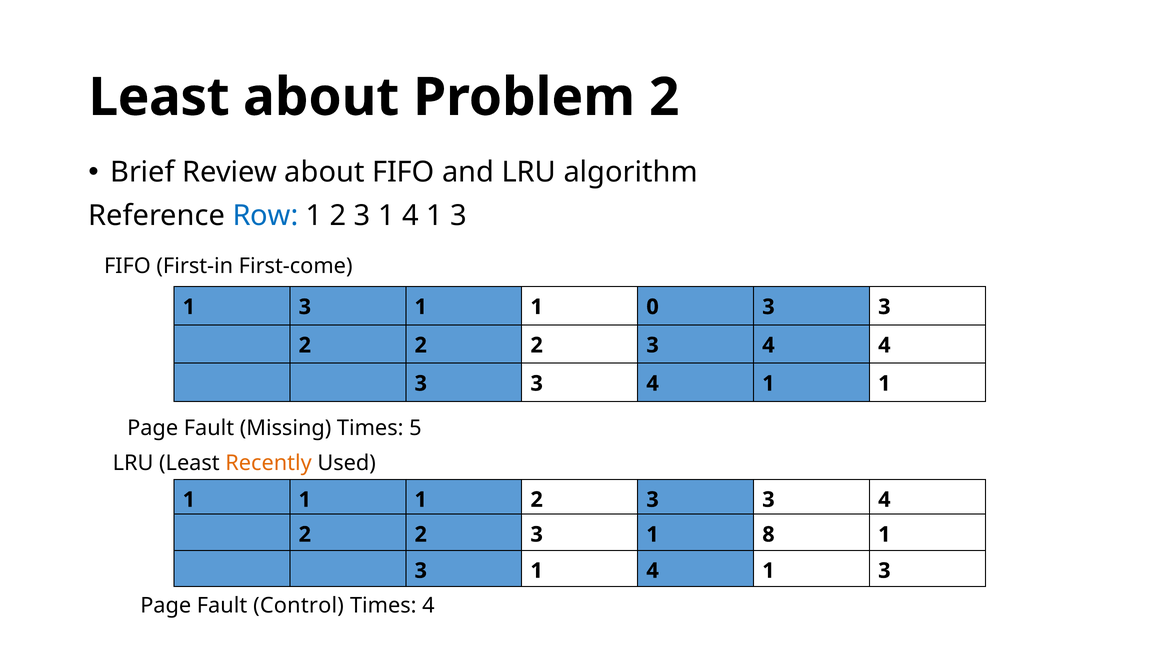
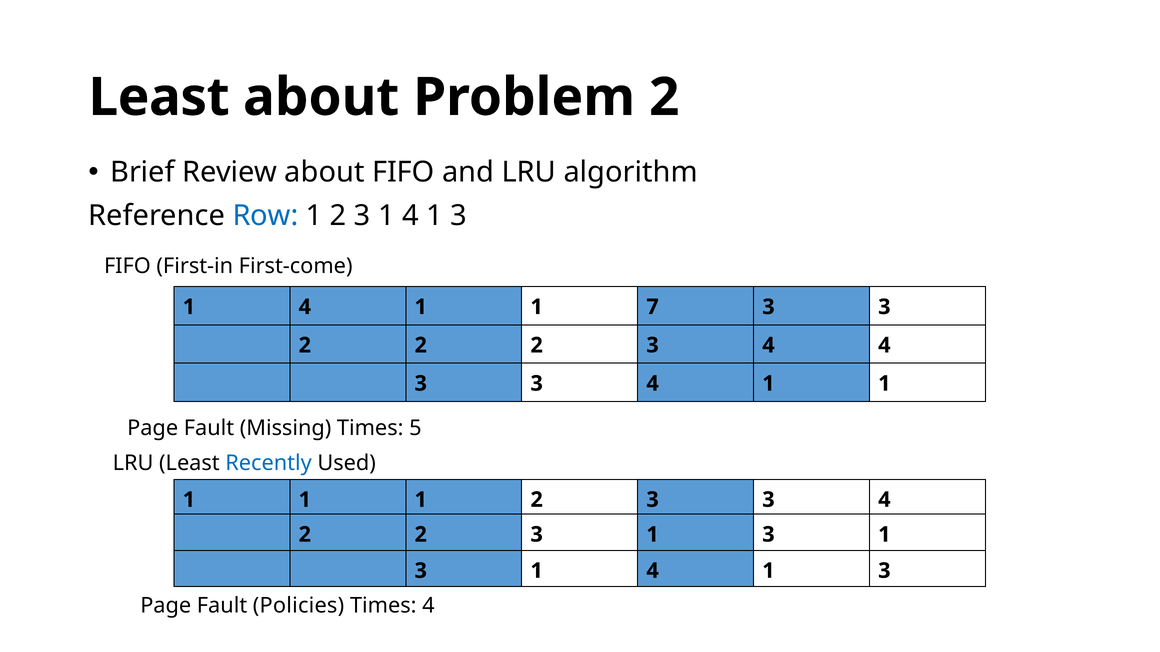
3 at (305, 307): 3 -> 4
0: 0 -> 7
Recently colour: orange -> blue
8 at (768, 535): 8 -> 3
Control: Control -> Policies
